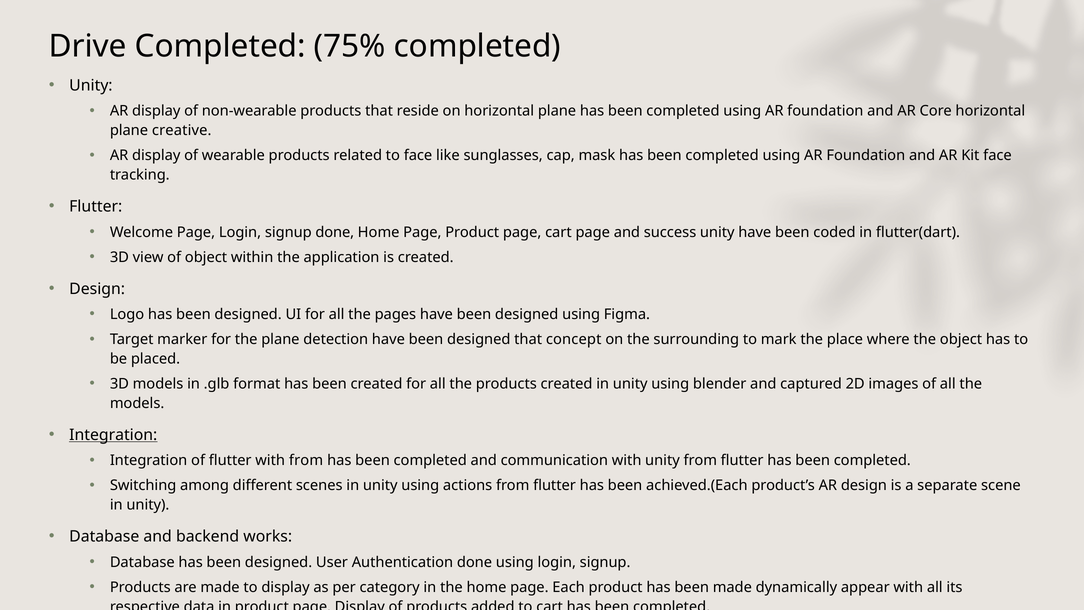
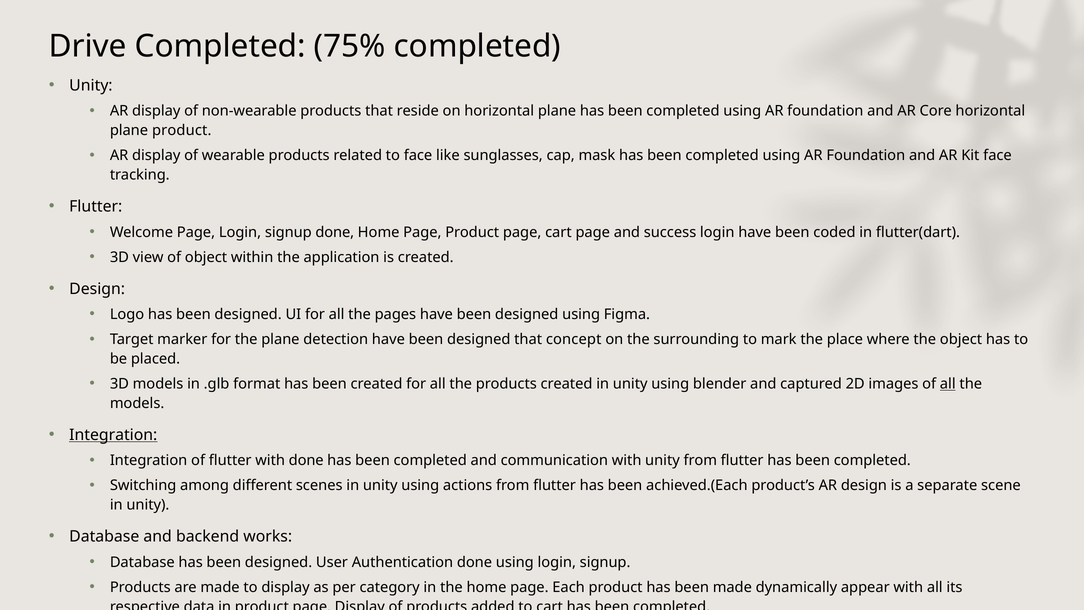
plane creative: creative -> product
success unity: unity -> login
all at (948, 384) underline: none -> present
with from: from -> done
